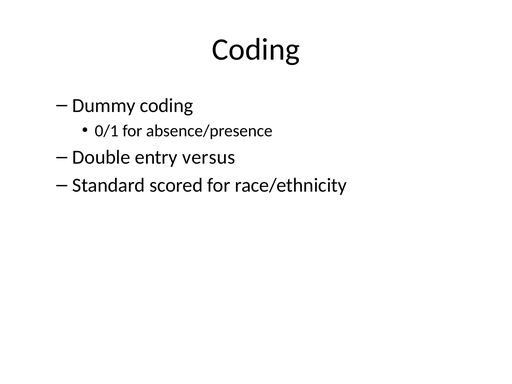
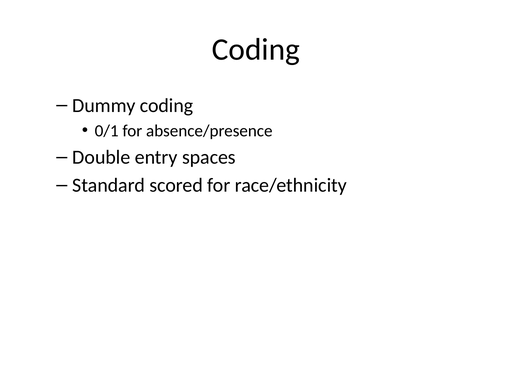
versus: versus -> spaces
